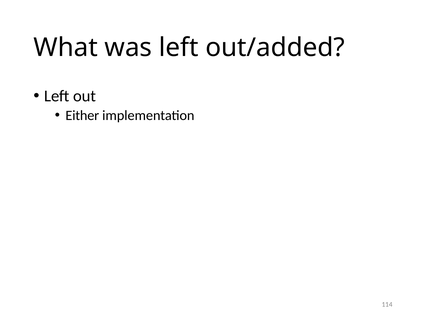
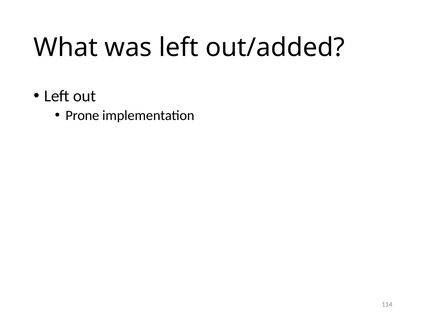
Either: Either -> Prone
